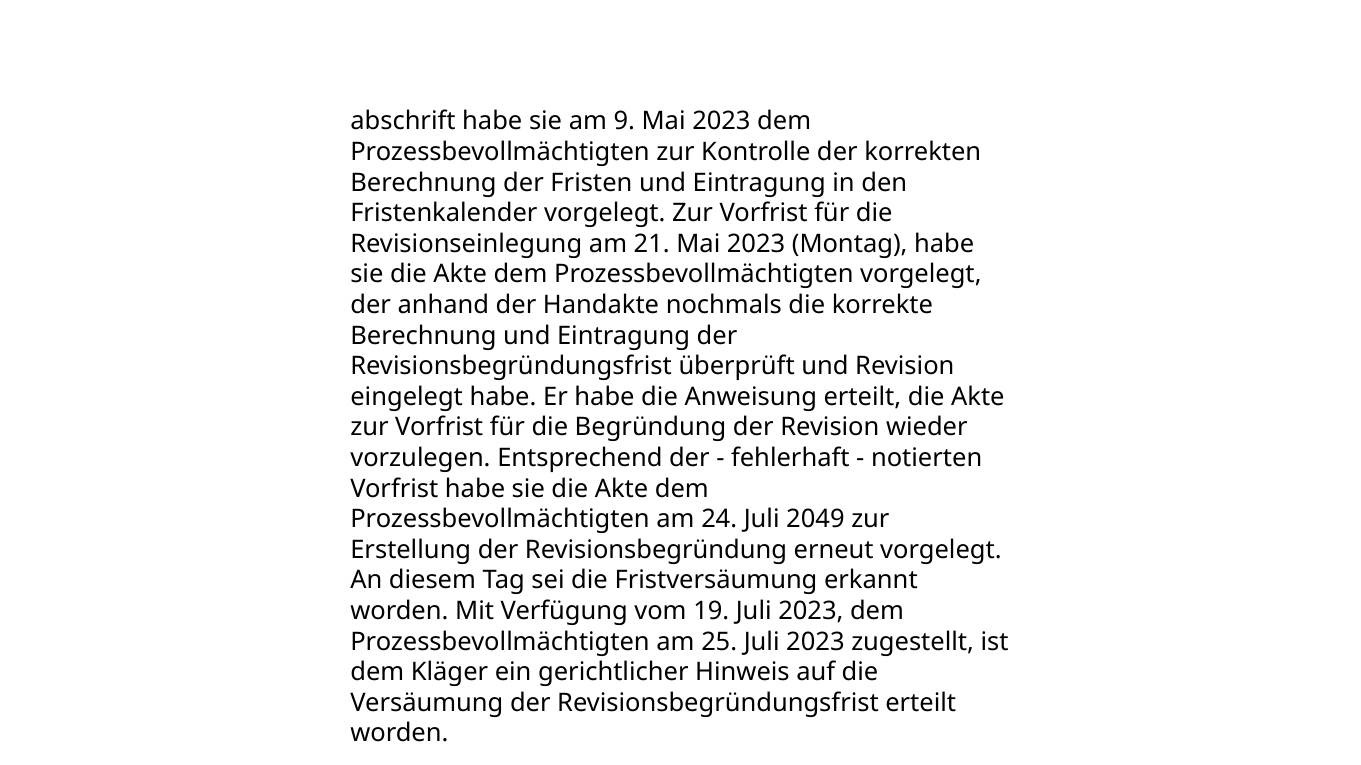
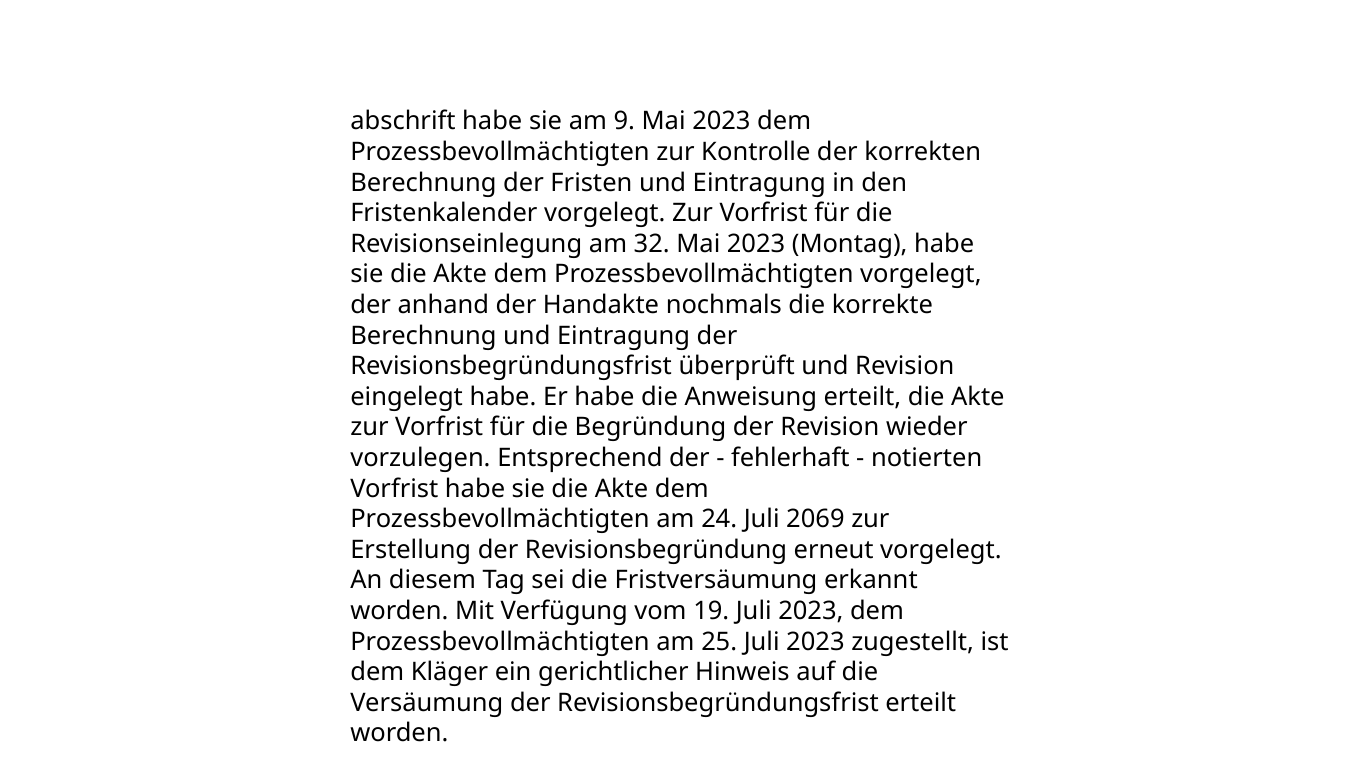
21: 21 -> 32
2049: 2049 -> 2069
